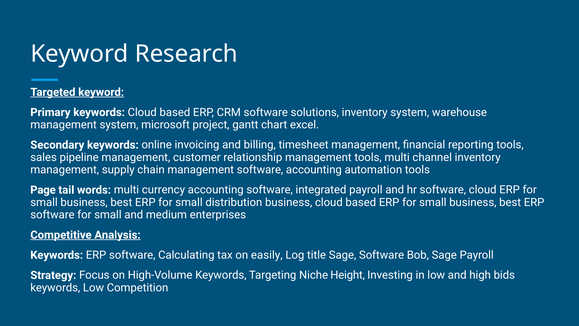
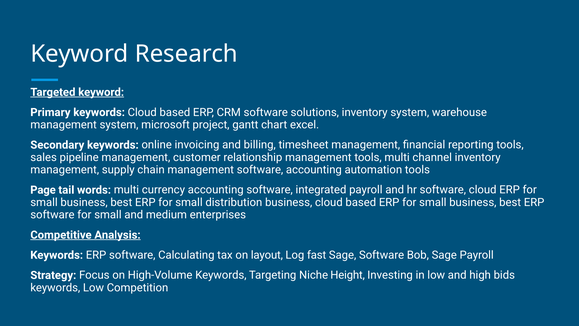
easily: easily -> layout
title: title -> fast
